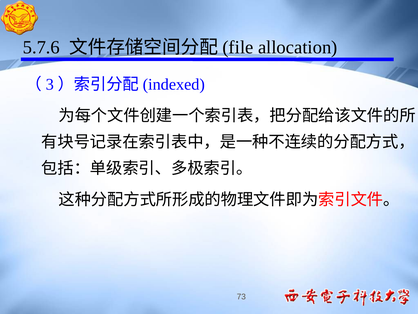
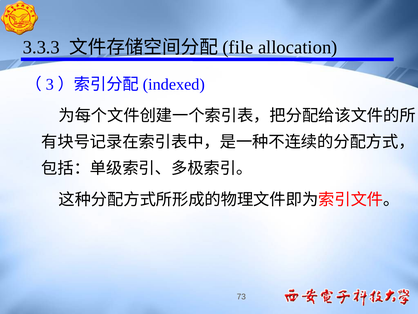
5.7.6: 5.7.6 -> 3.3.3
